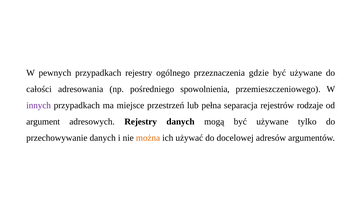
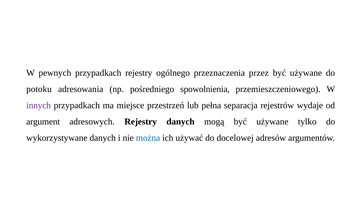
gdzie: gdzie -> przez
całości: całości -> potoku
rodzaje: rodzaje -> wydaje
przechowywanie: przechowywanie -> wykorzystywane
można colour: orange -> blue
